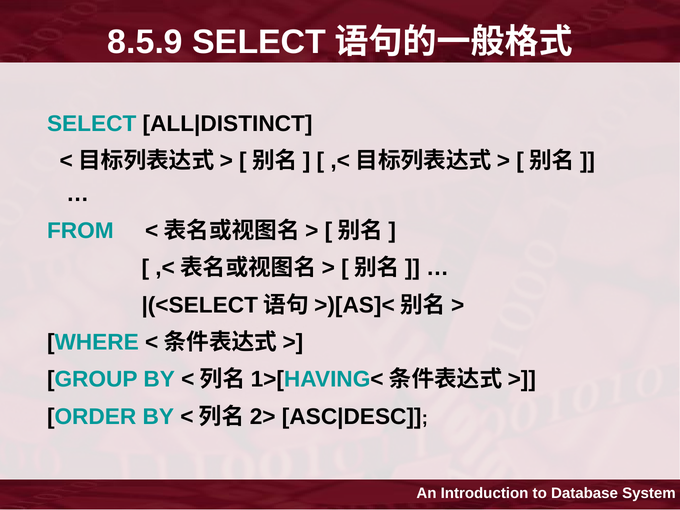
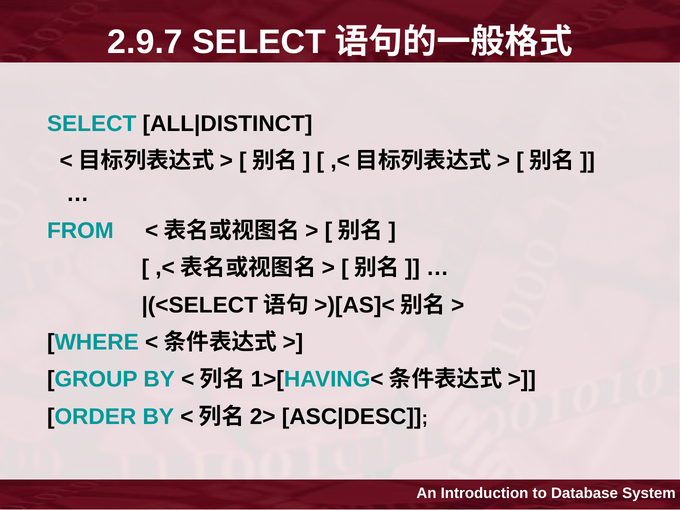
8.5.9: 8.5.9 -> 2.9.7
